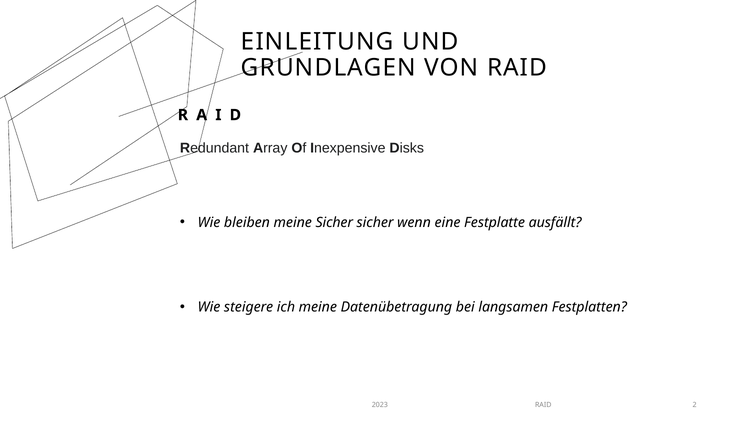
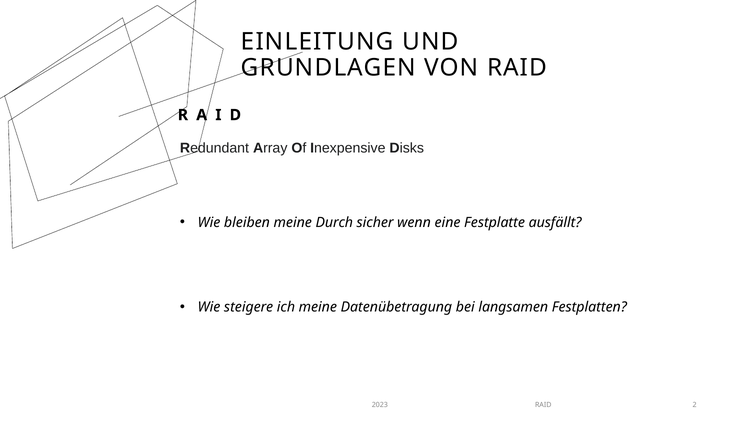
meine Sicher: Sicher -> Durch
